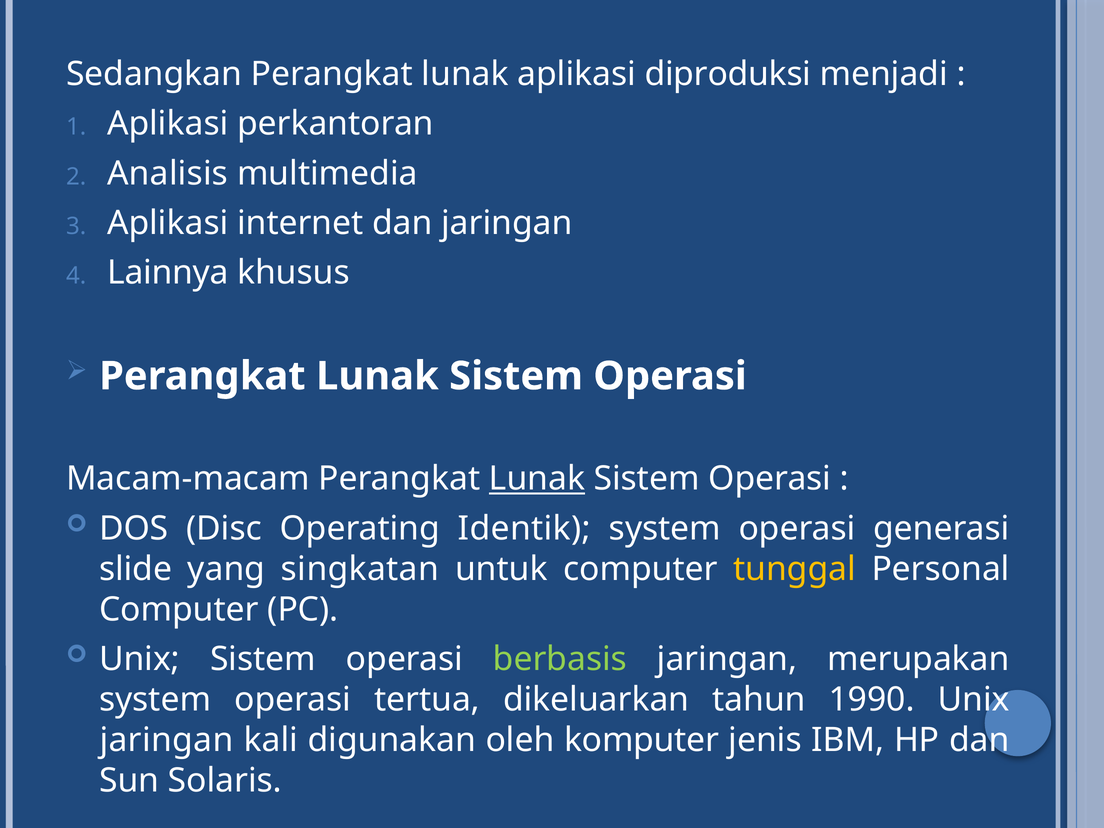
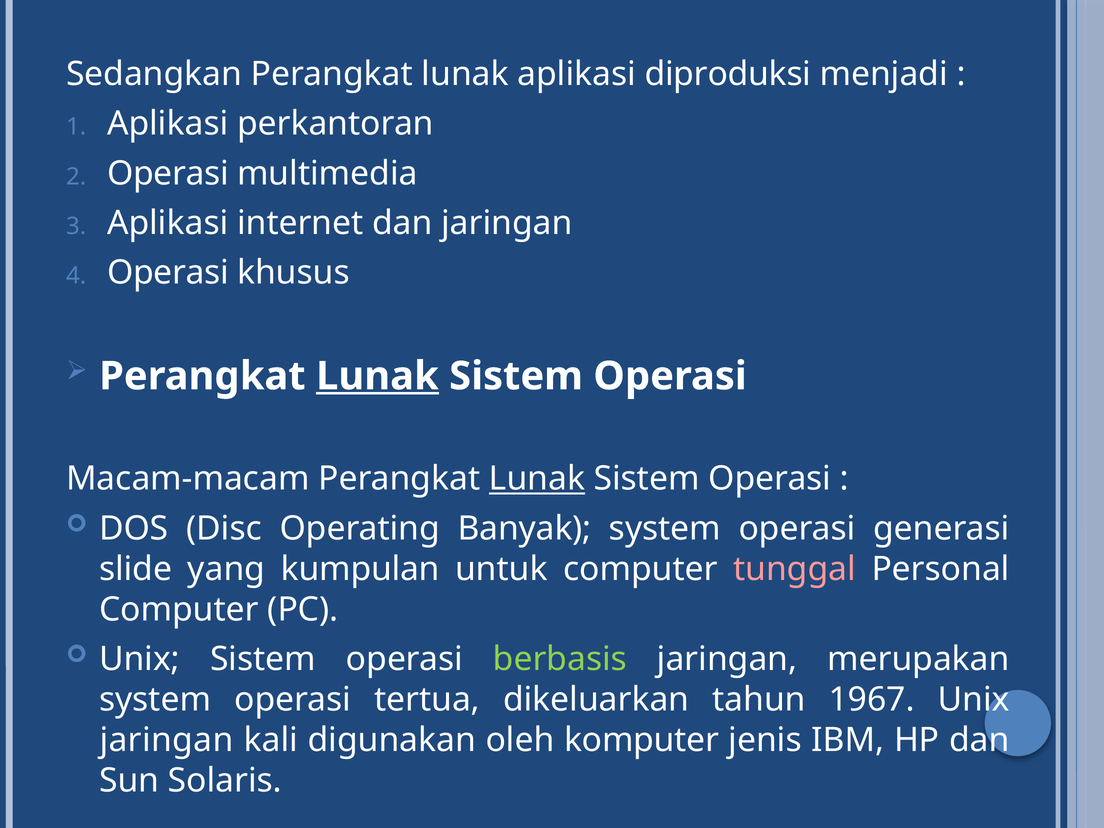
Analisis at (168, 173): Analisis -> Operasi
Lainnya at (168, 273): Lainnya -> Operasi
Lunak at (377, 376) underline: none -> present
Identik: Identik -> Banyak
singkatan: singkatan -> kumpulan
tunggal colour: yellow -> pink
1990: 1990 -> 1967
